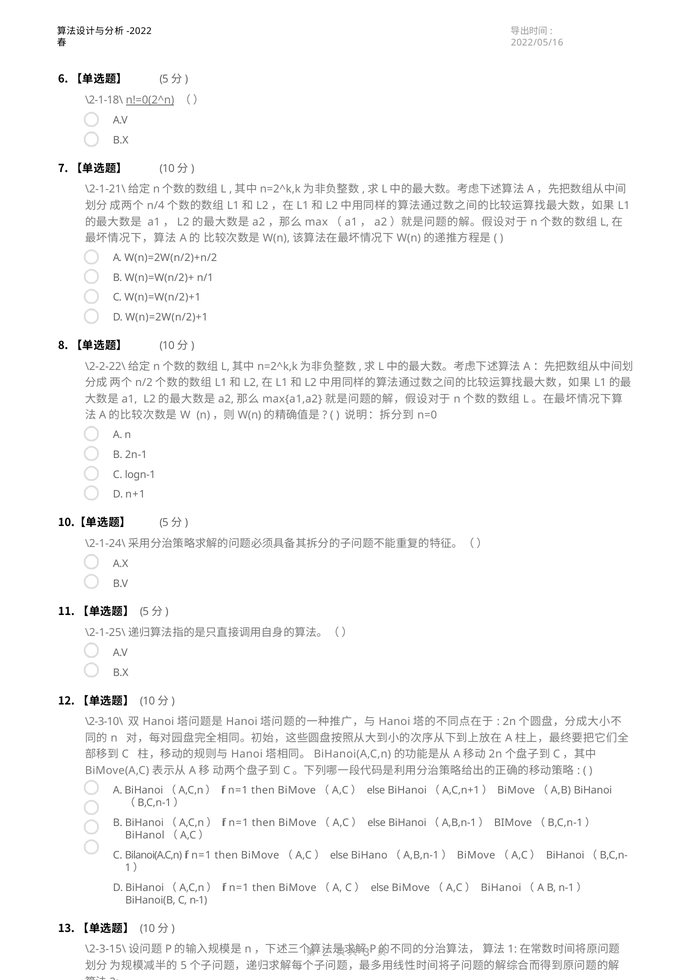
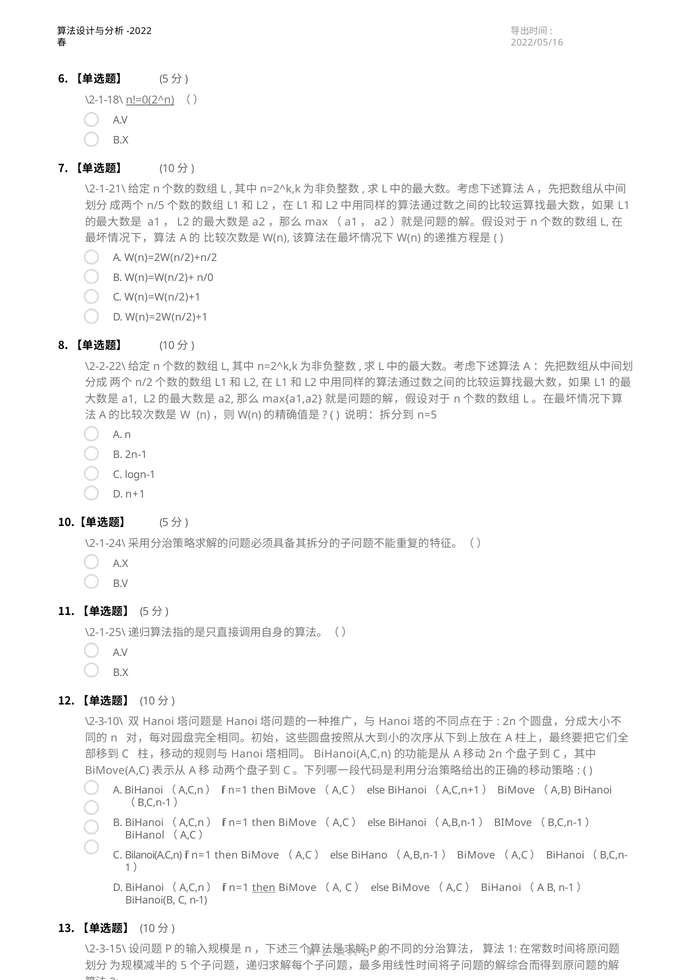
n/4: n/4 -> n/5
n/1: n/1 -> n/0
n=0: n=0 -> n=5
then at (264, 888) underline: none -> present
